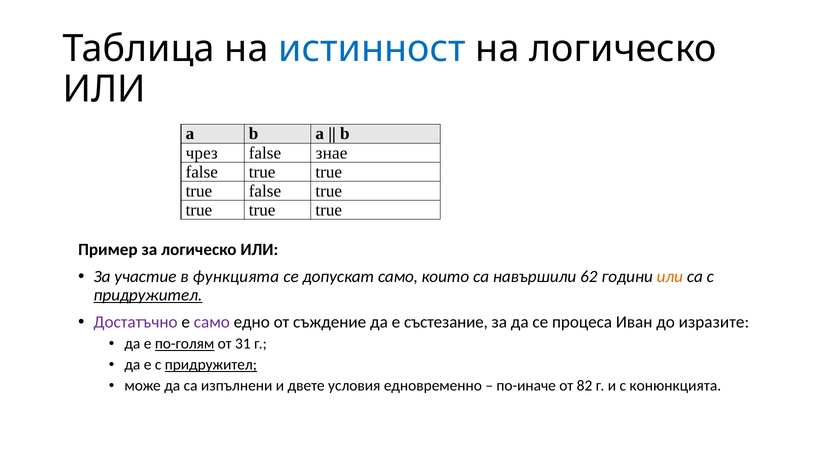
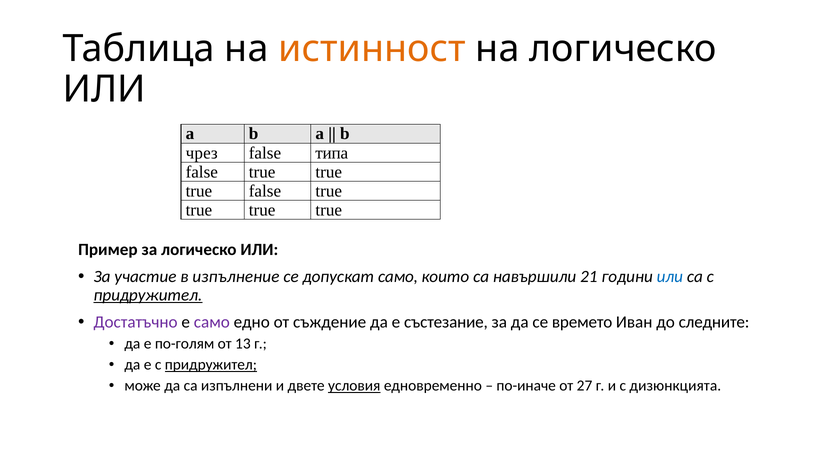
истинност colour: blue -> orange
знае: знае -> типа
функцията: функцията -> изпълнение
62: 62 -> 21
или at (670, 276) colour: orange -> blue
процеса: процеса -> времето
изразите: изразите -> следните
по-голям underline: present -> none
31: 31 -> 13
условия underline: none -> present
82: 82 -> 27
конюнкцията: конюнкцията -> дизюнкцията
